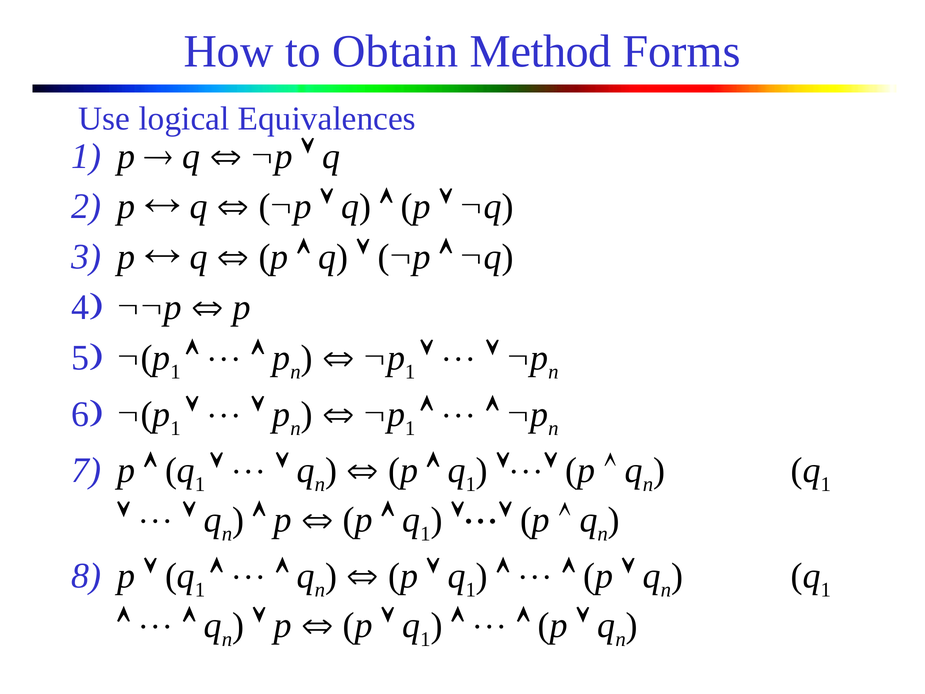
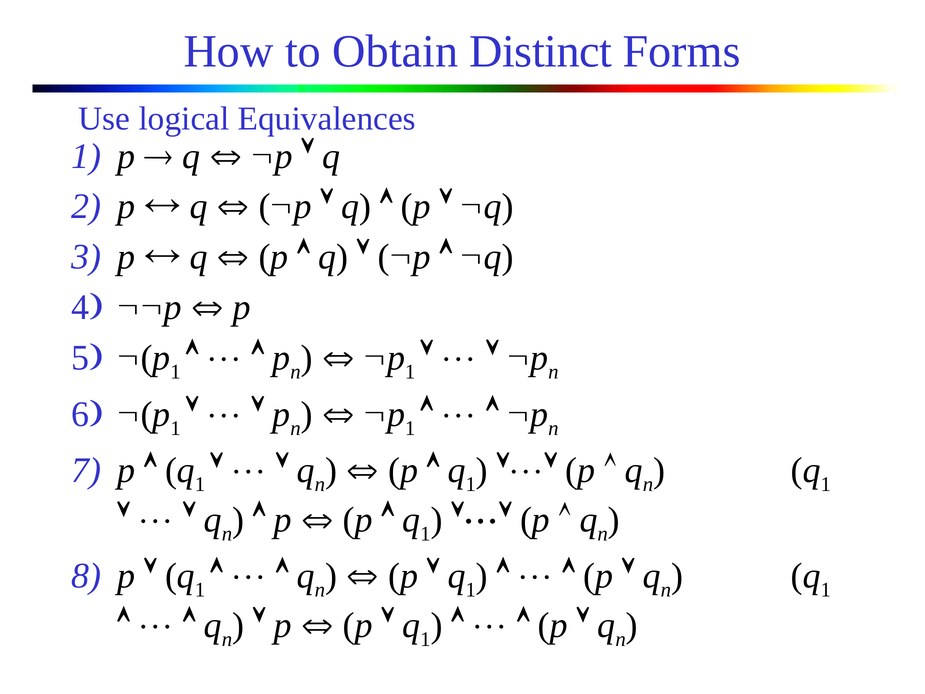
Method: Method -> Distinct
